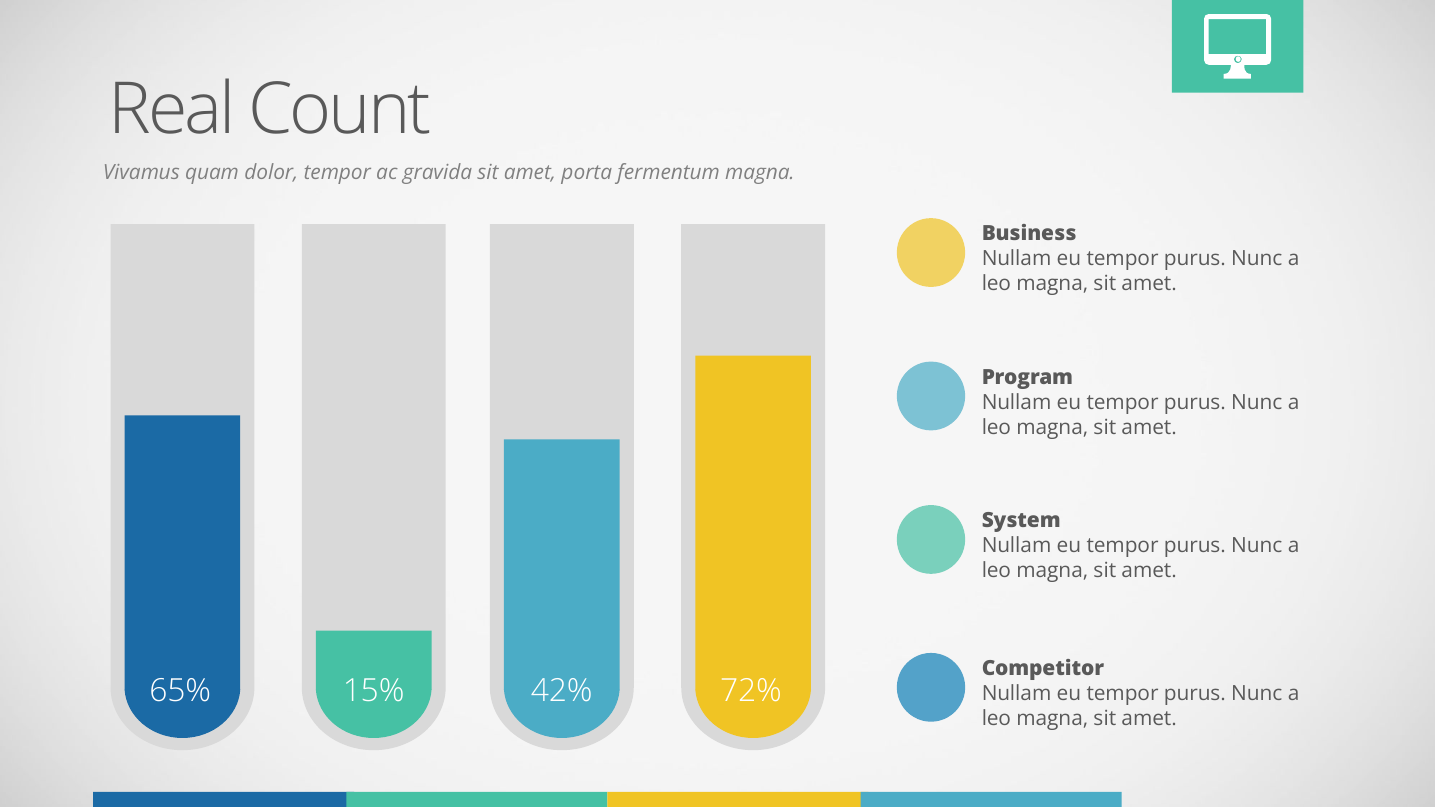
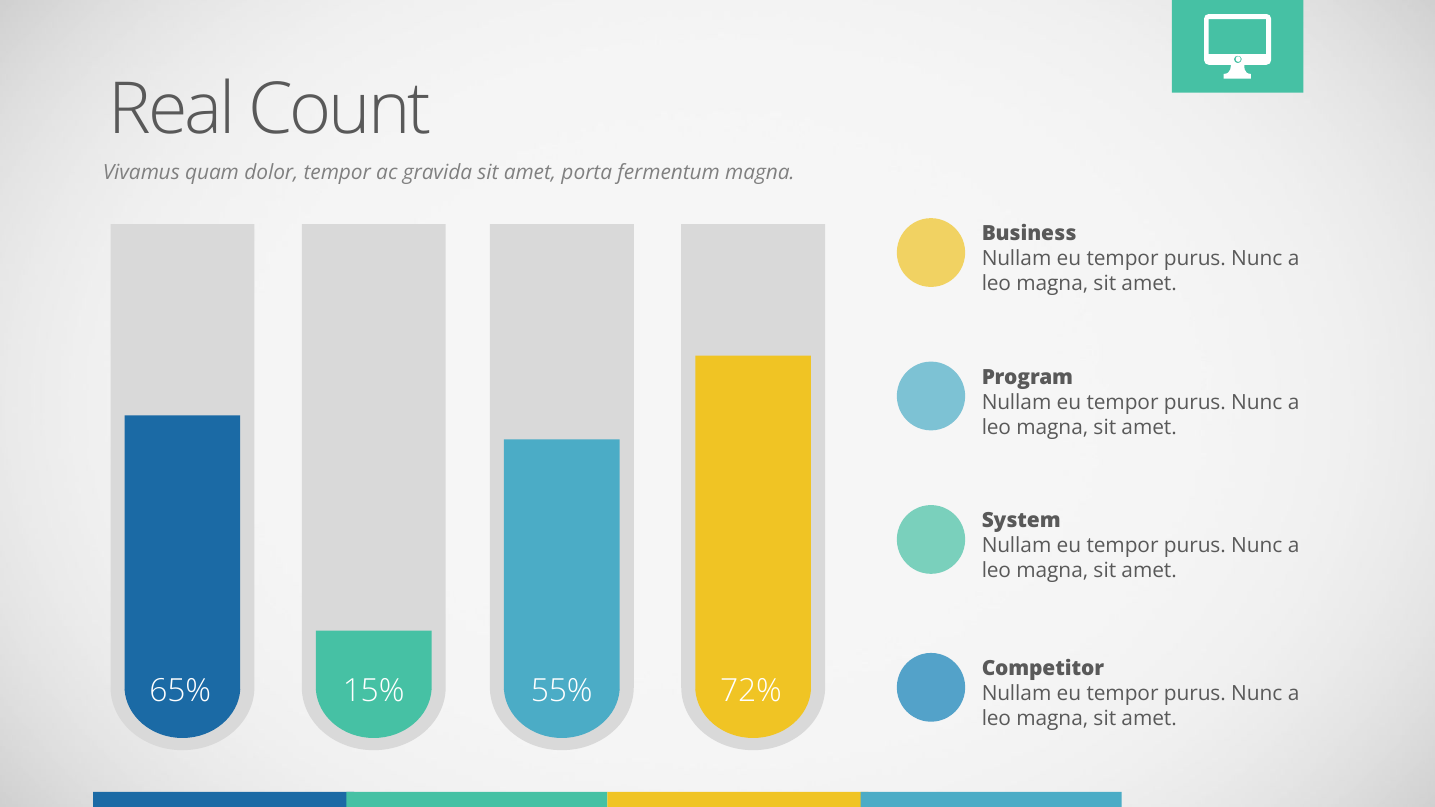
42%: 42% -> 55%
